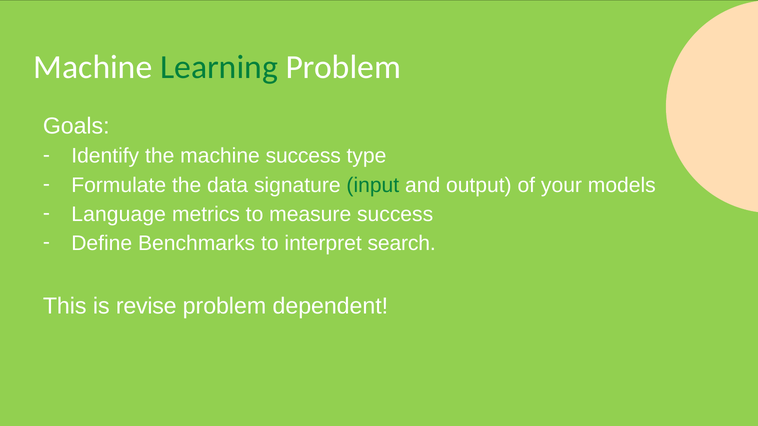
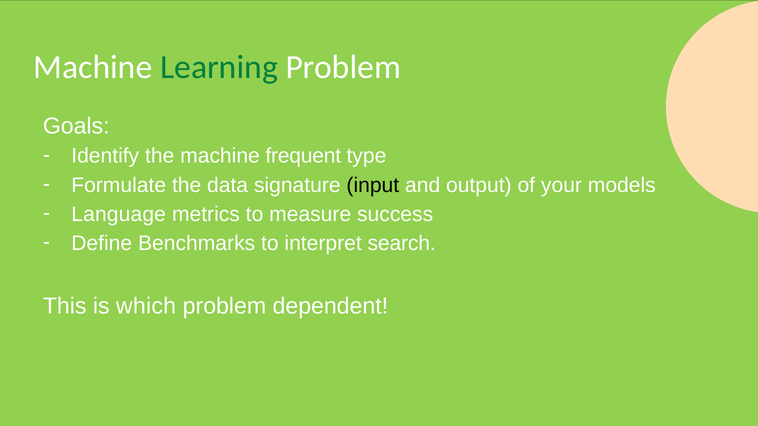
machine success: success -> frequent
input colour: green -> black
revise: revise -> which
